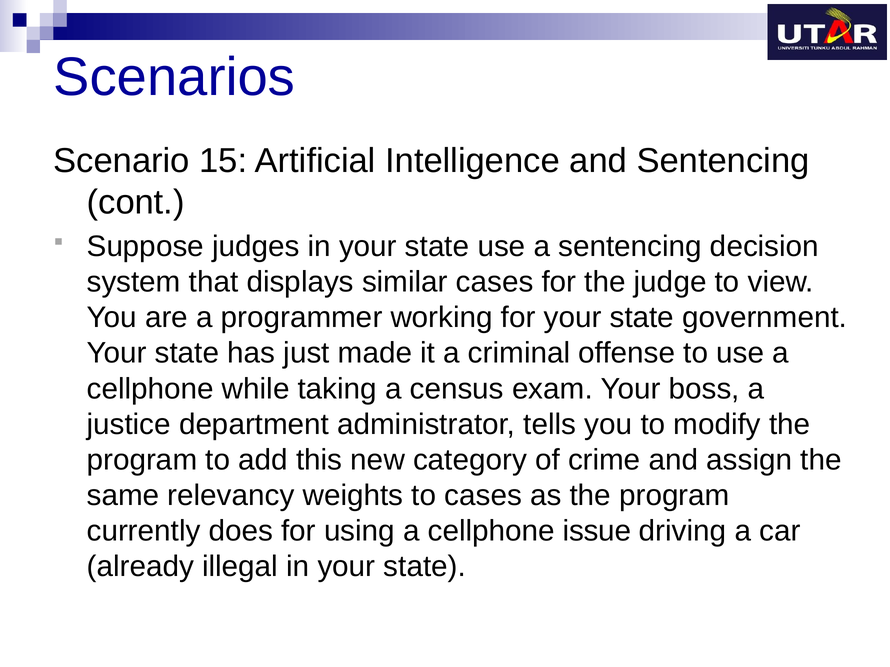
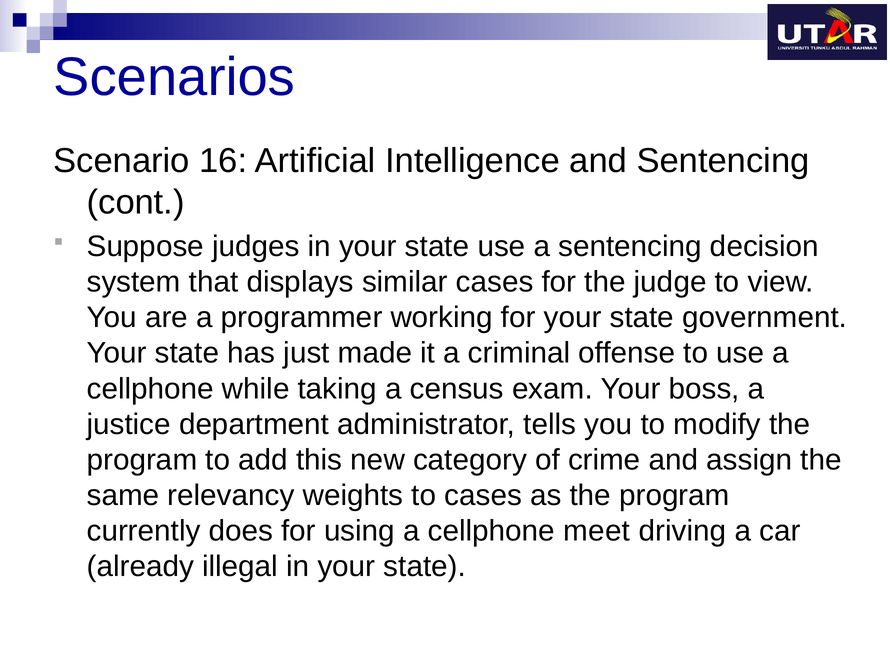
15: 15 -> 16
issue: issue -> meet
